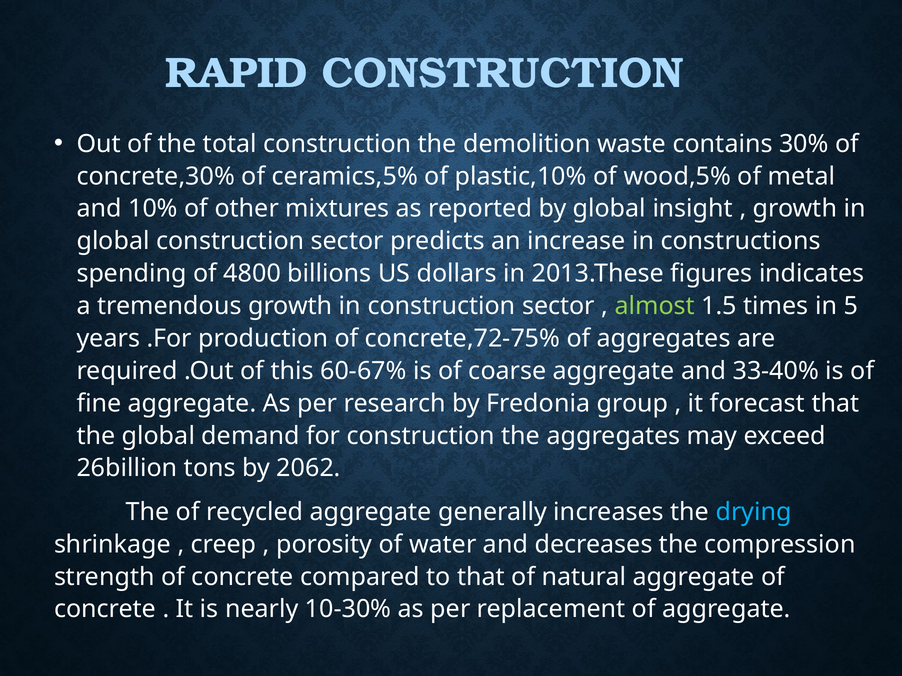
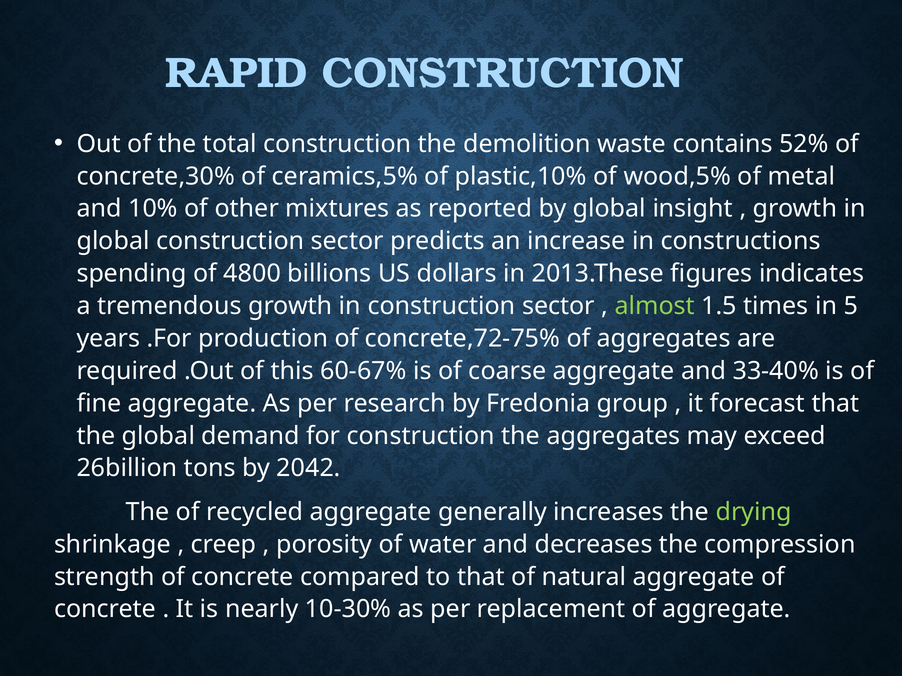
30%: 30% -> 52%
2062: 2062 -> 2042
drying colour: light blue -> light green
